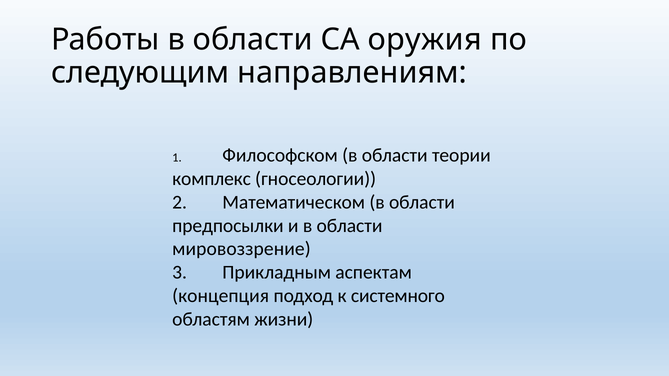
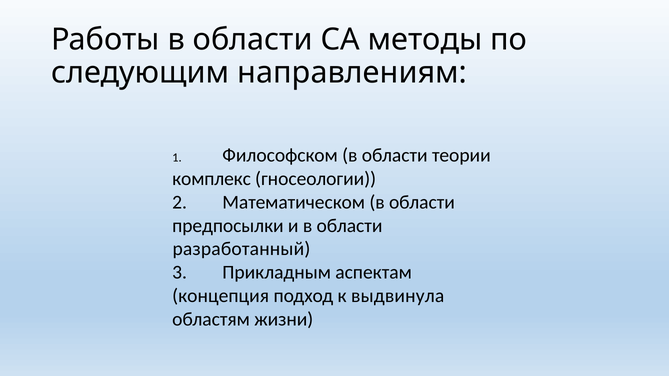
оружия: оружия -> методы
мировоззрение: мировоззрение -> разработанный
системного: системного -> выдвинула
